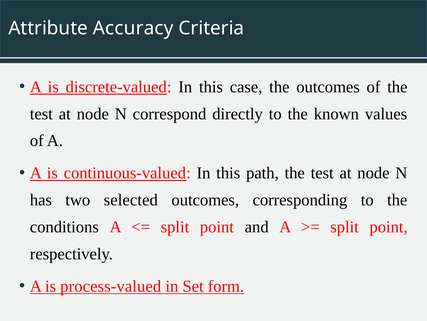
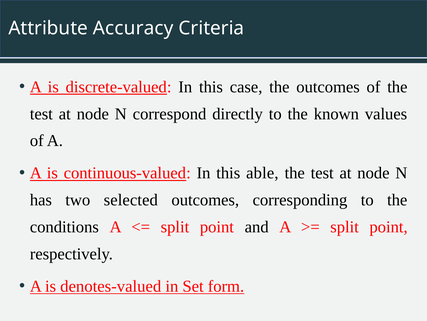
path: path -> able
process-valued: process-valued -> denotes-valued
